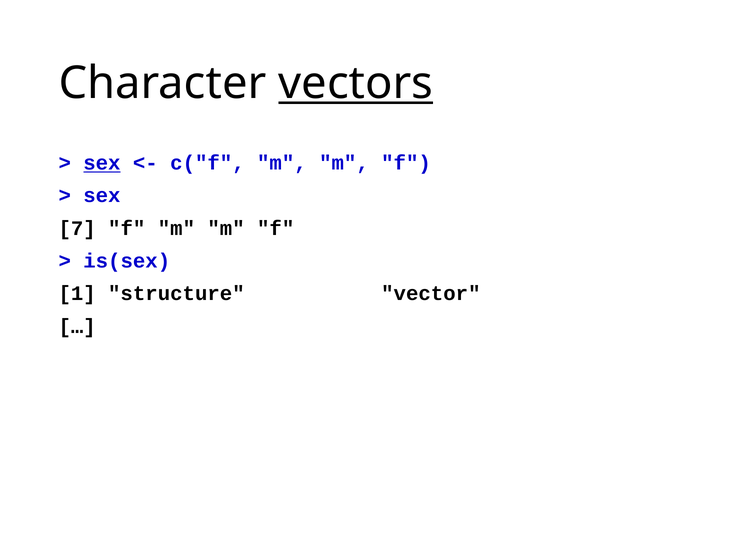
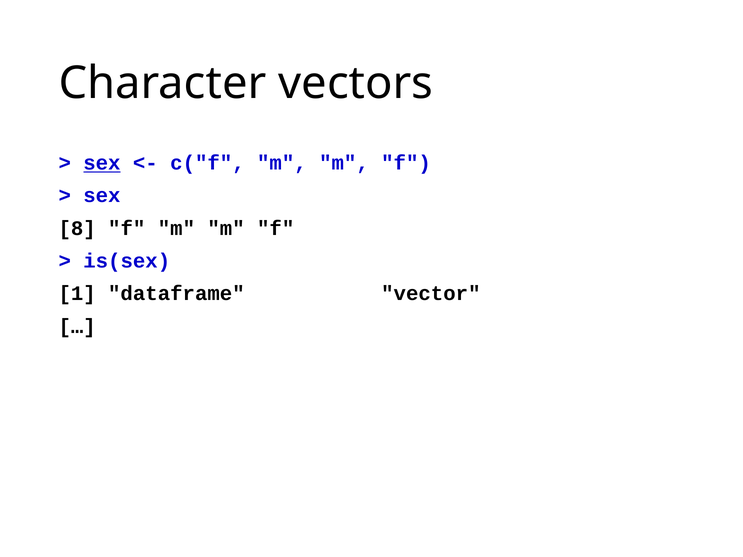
vectors underline: present -> none
7: 7 -> 8
structure: structure -> dataframe
